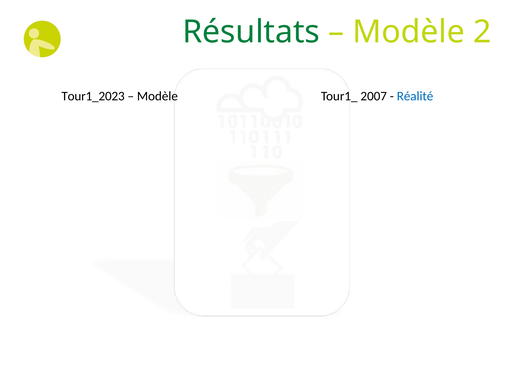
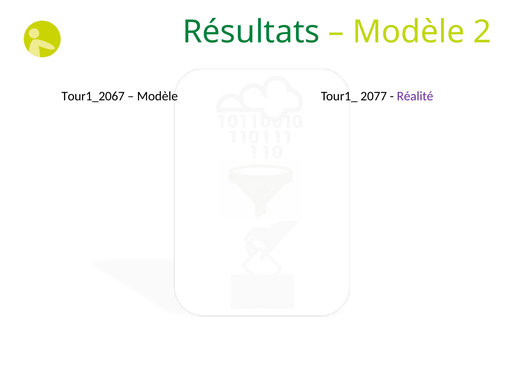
Tour1_2023: Tour1_2023 -> Tour1_2067
2007: 2007 -> 2077
Réalité colour: blue -> purple
